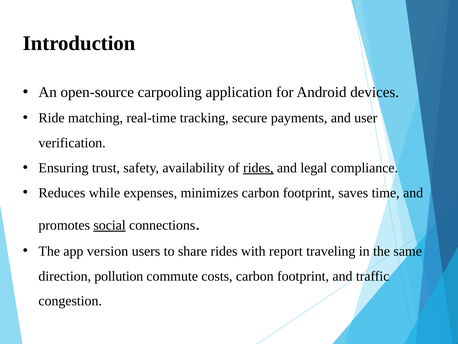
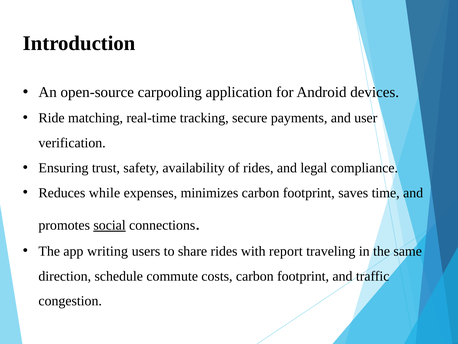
rides at (258, 168) underline: present -> none
version: version -> writing
pollution: pollution -> schedule
